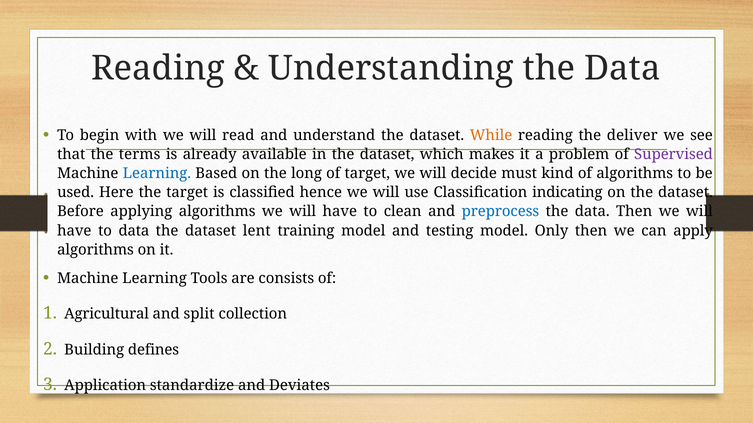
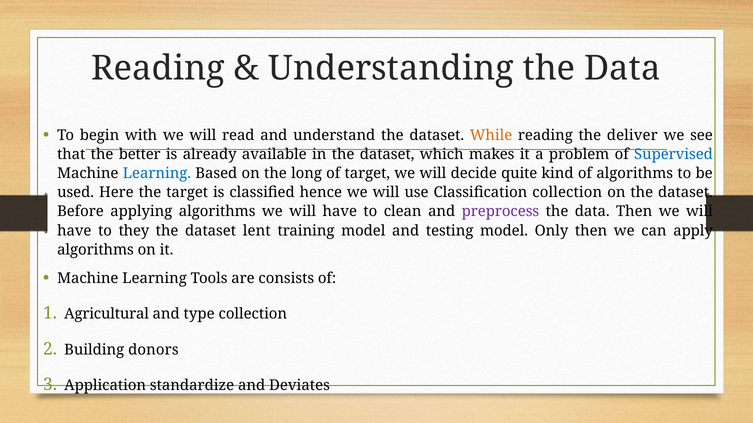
terms: terms -> better
Supervised colour: purple -> blue
must: must -> quite
Classification indicating: indicating -> collection
preprocess colour: blue -> purple
to data: data -> they
split: split -> type
defines: defines -> donors
